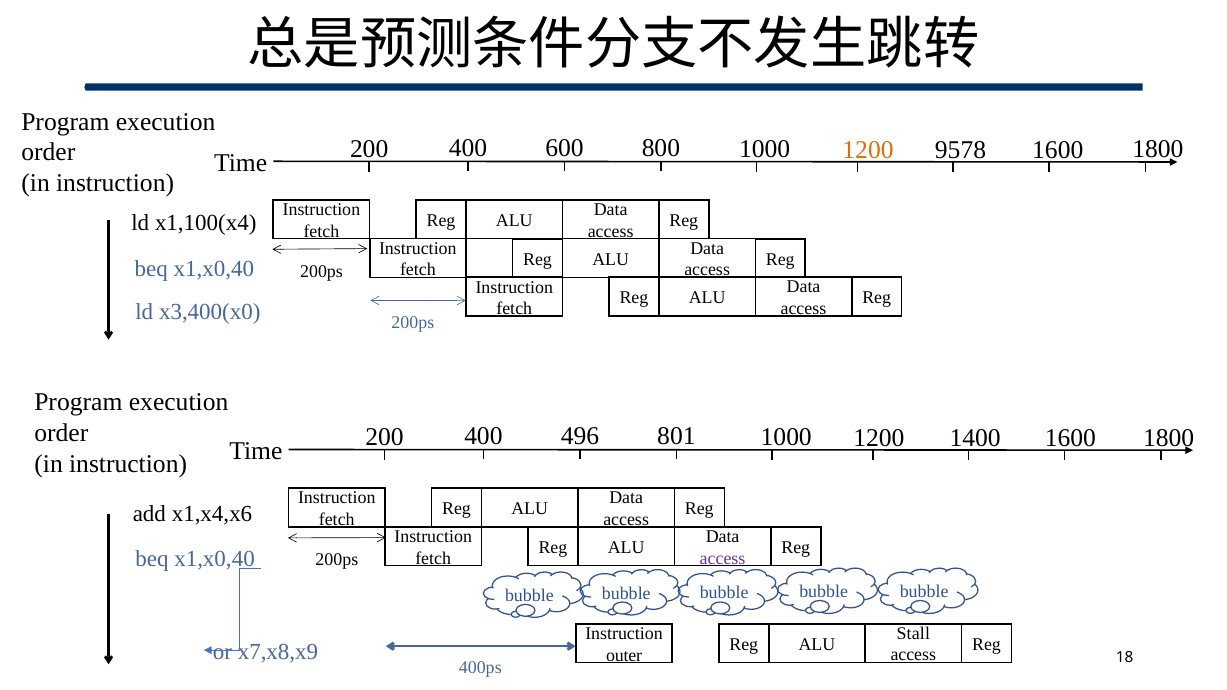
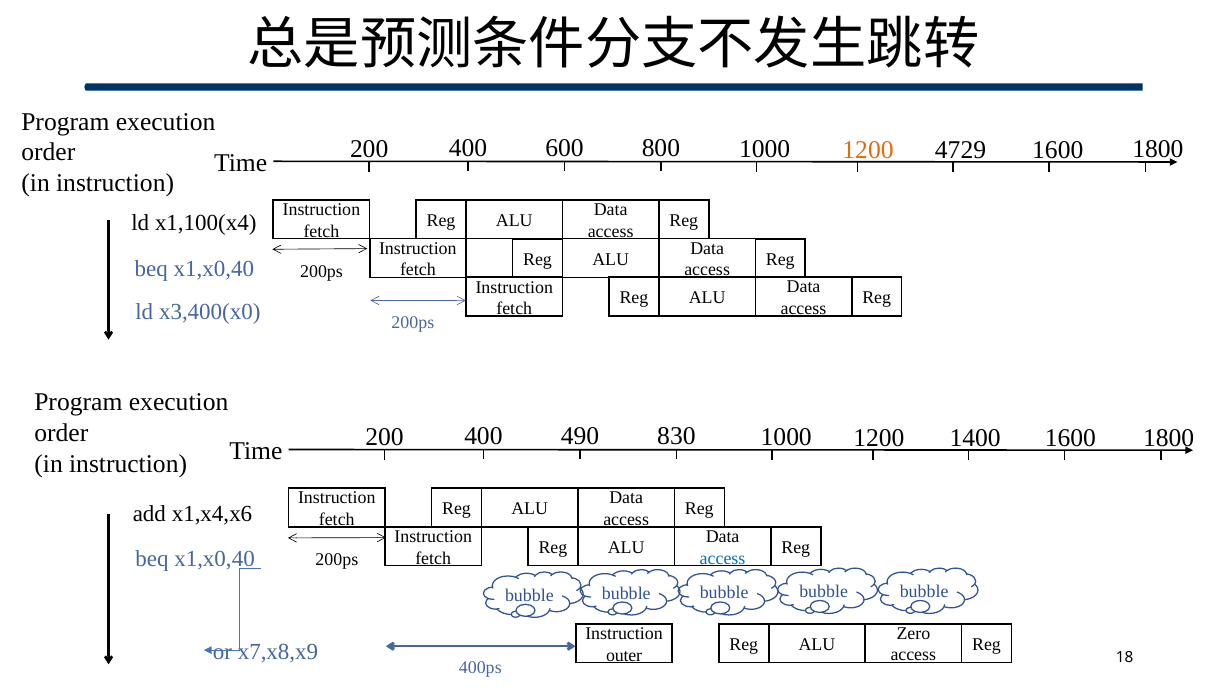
9578: 9578 -> 4729
801: 801 -> 830
496: 496 -> 490
access at (723, 558) colour: purple -> blue
Stall: Stall -> Zero
